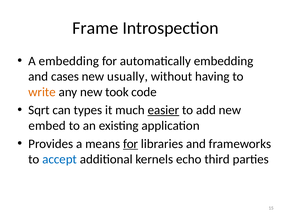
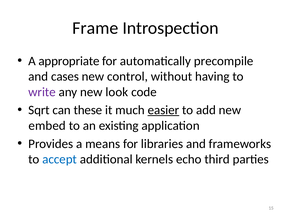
A embedding: embedding -> appropriate
automatically embedding: embedding -> precompile
usually: usually -> control
write colour: orange -> purple
took: took -> look
types: types -> these
for at (131, 144) underline: present -> none
